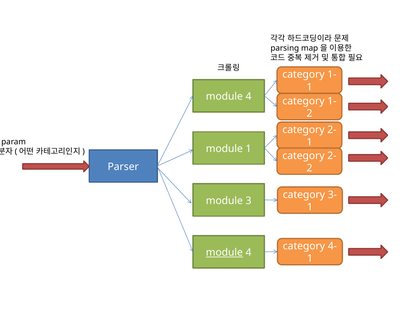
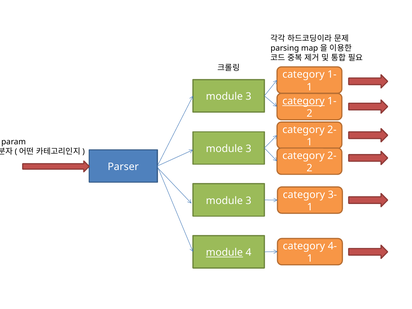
4 at (248, 97): 4 -> 3
category at (303, 101) underline: none -> present
1 at (248, 149): 1 -> 3
